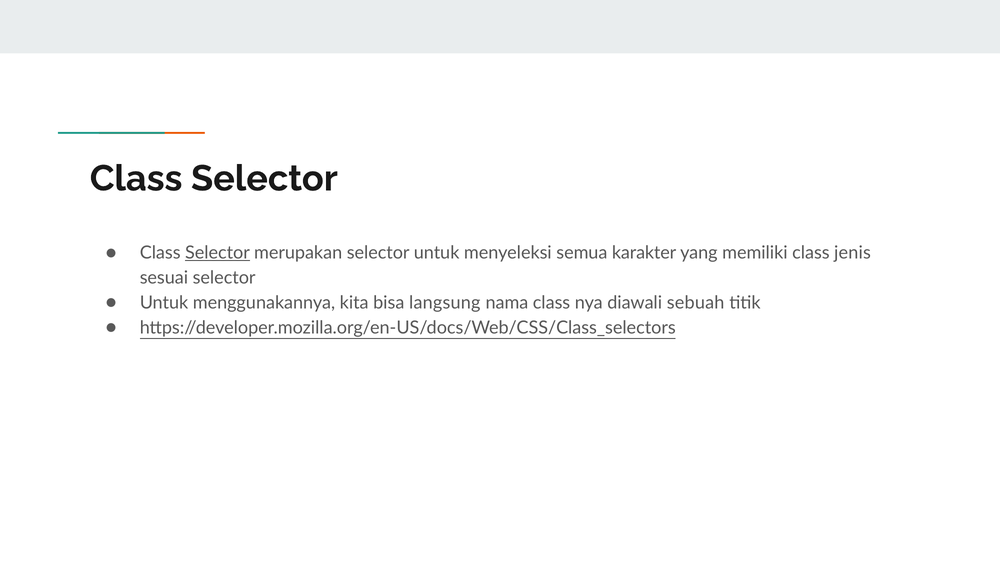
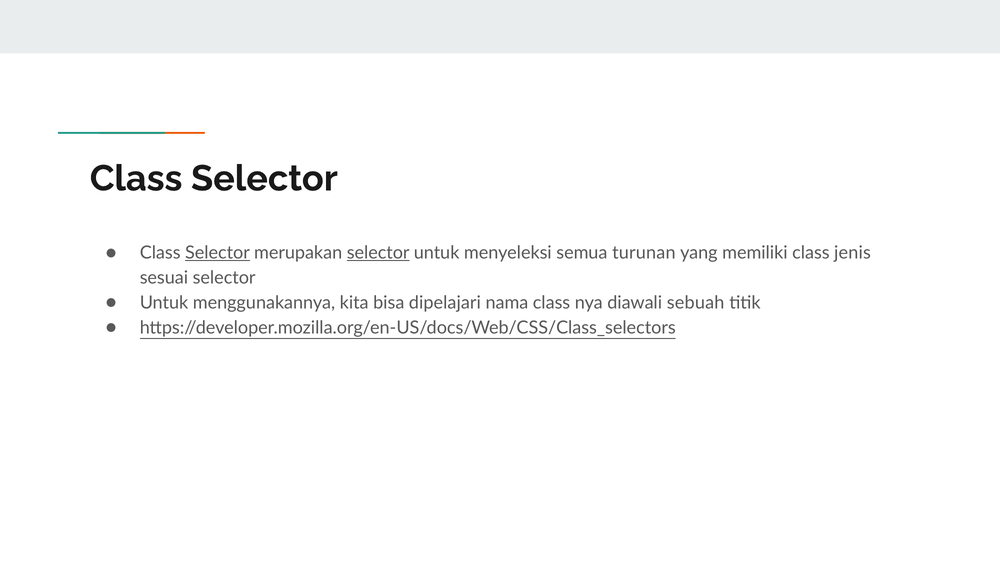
selector at (378, 253) underline: none -> present
karakter: karakter -> turunan
langsung: langsung -> dipelajari
